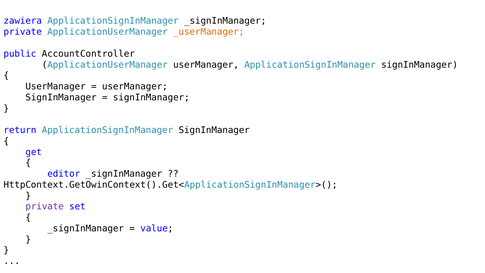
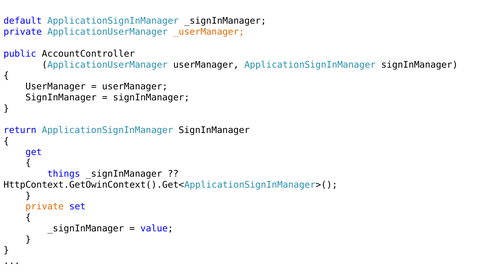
zawiera: zawiera -> default
editor: editor -> things
private at (45, 206) colour: purple -> orange
